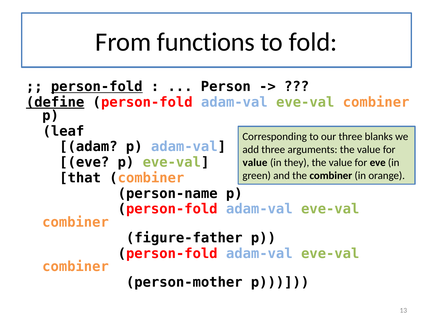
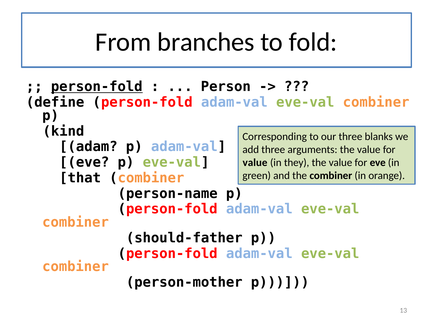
functions: functions -> branches
define underline: present -> none
leaf: leaf -> kind
figure-father: figure-father -> should-father
